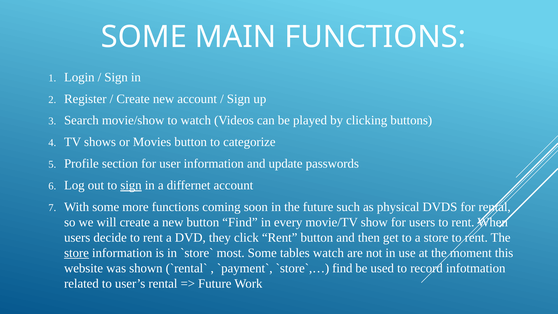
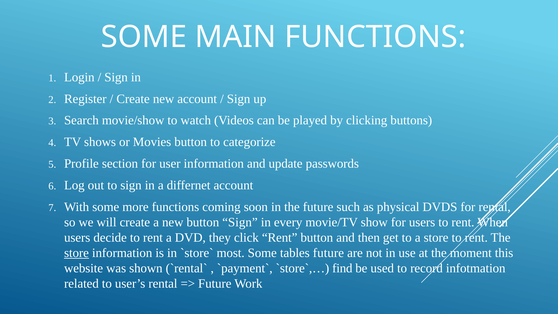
sign at (131, 185) underline: present -> none
button Find: Find -> Sign
tables watch: watch -> future
